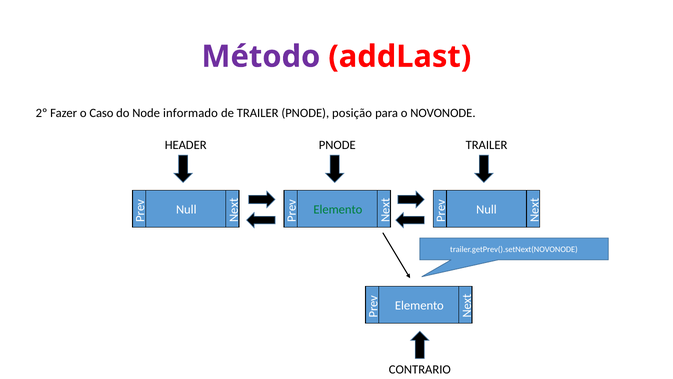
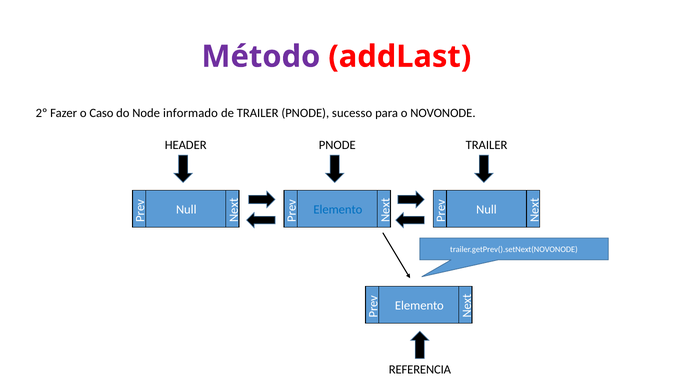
posição: posição -> sucesso
Elemento at (338, 209) colour: green -> blue
CONTRARIO: CONTRARIO -> REFERENCIA
